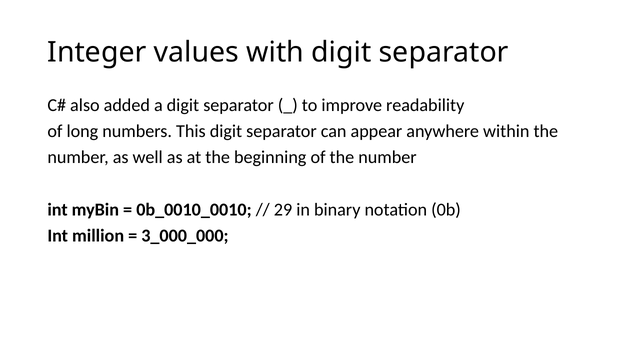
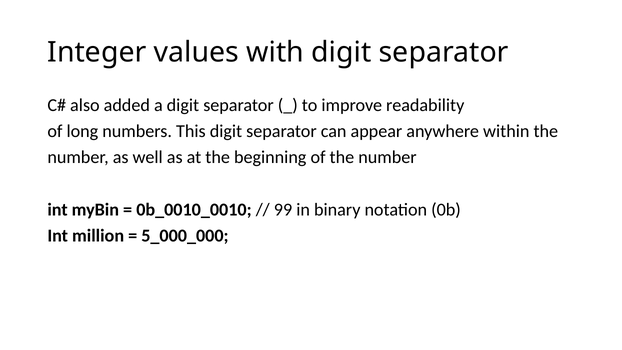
29: 29 -> 99
3_000_000: 3_000_000 -> 5_000_000
